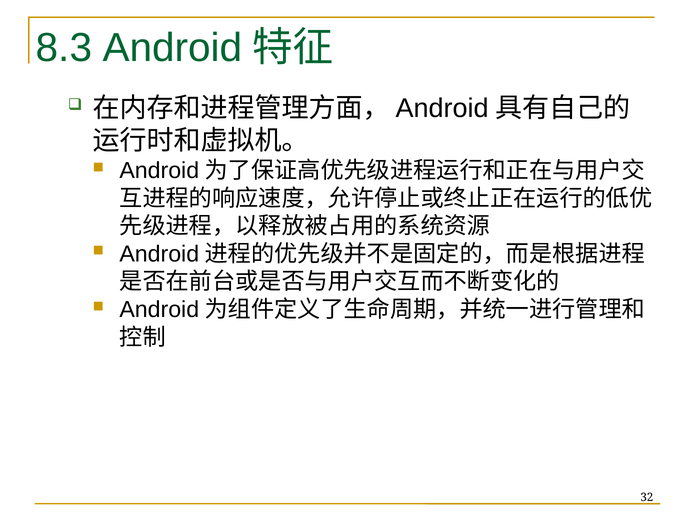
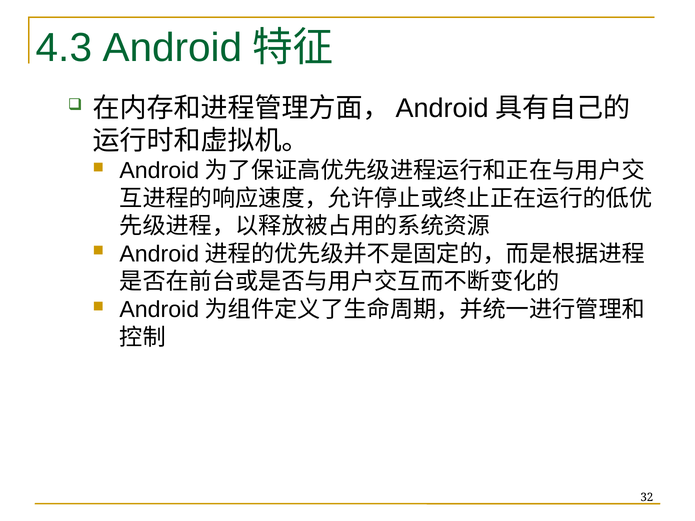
8.3: 8.3 -> 4.3
